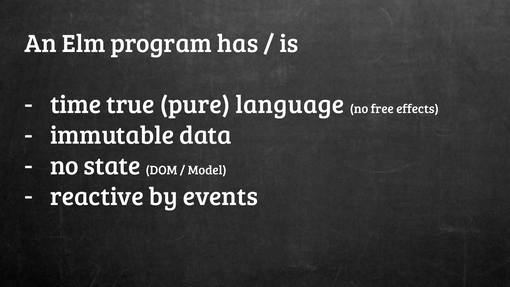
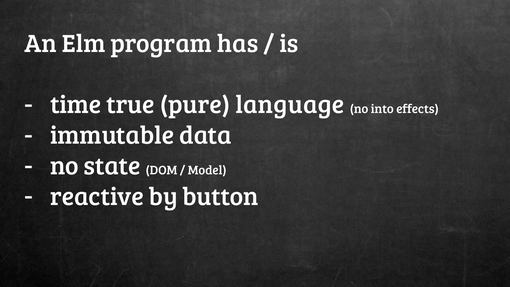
free: free -> into
events: events -> button
